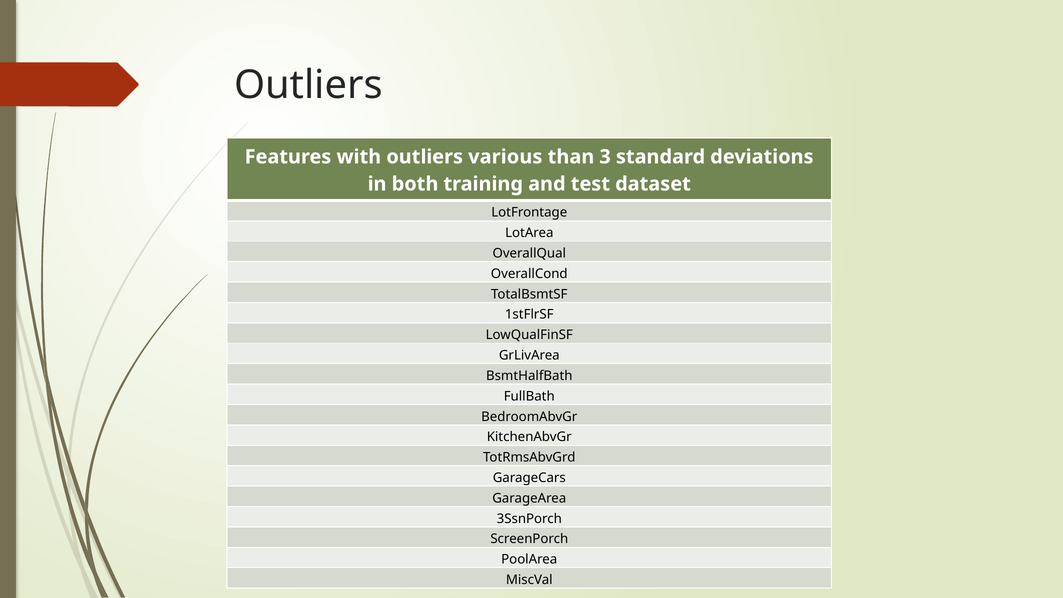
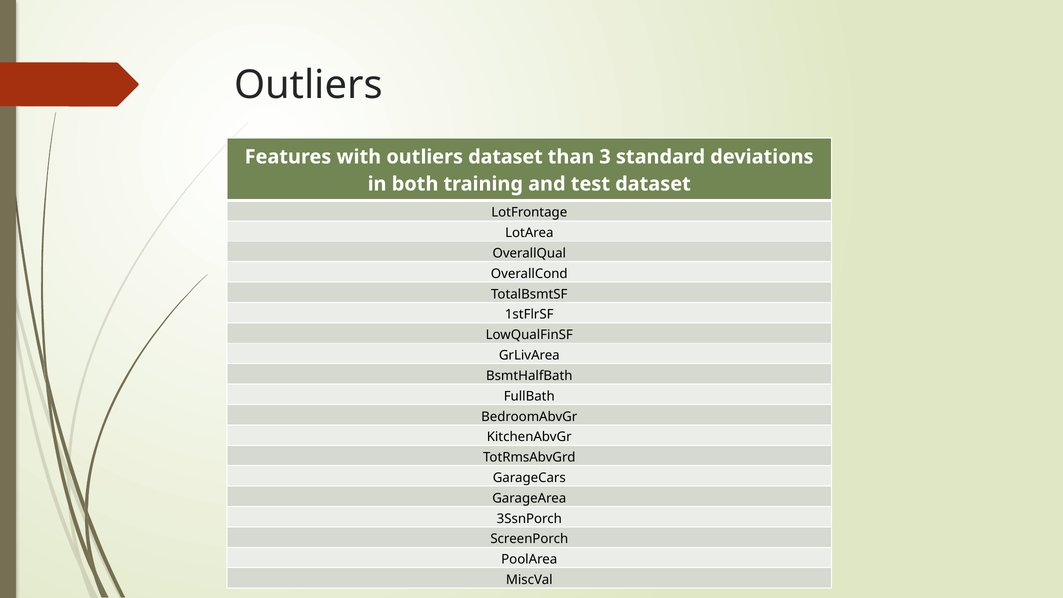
outliers various: various -> dataset
